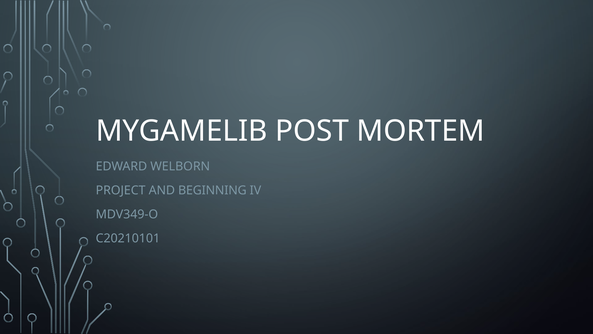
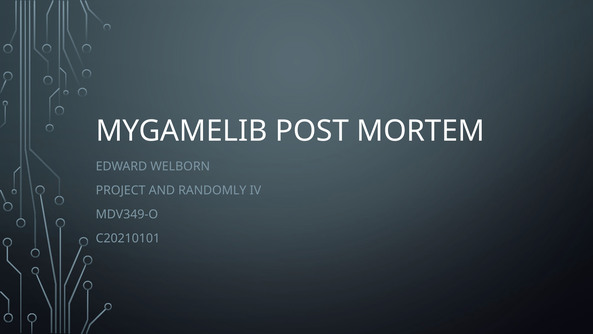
BEGINNING: BEGINNING -> RANDOMLY
